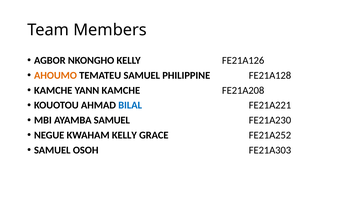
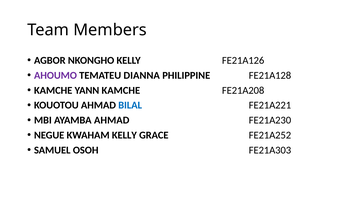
AHOUMO colour: orange -> purple
TEMATEU SAMUEL: SAMUEL -> DIANNA
AYAMBA SAMUEL: SAMUEL -> AHMAD
